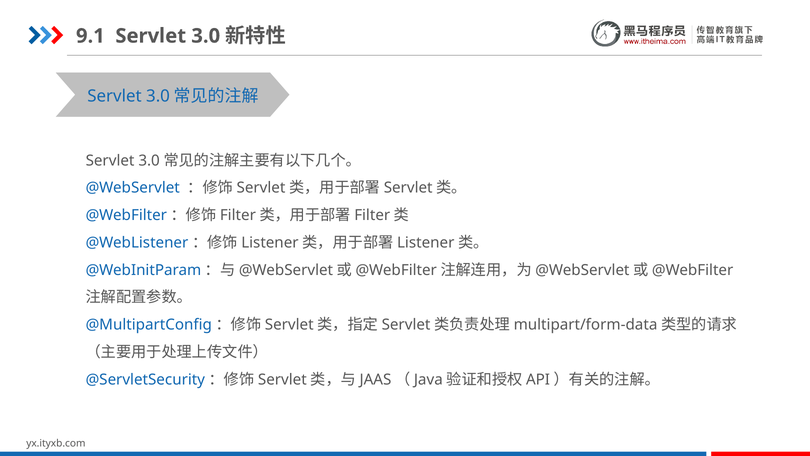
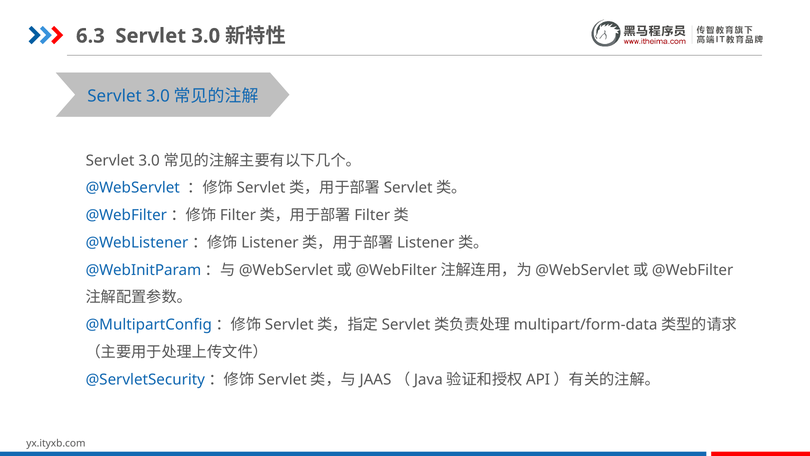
9.1: 9.1 -> 6.3
